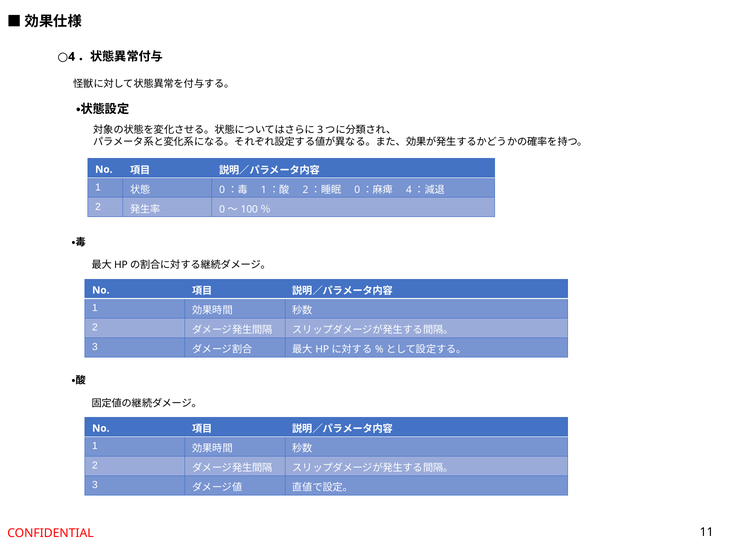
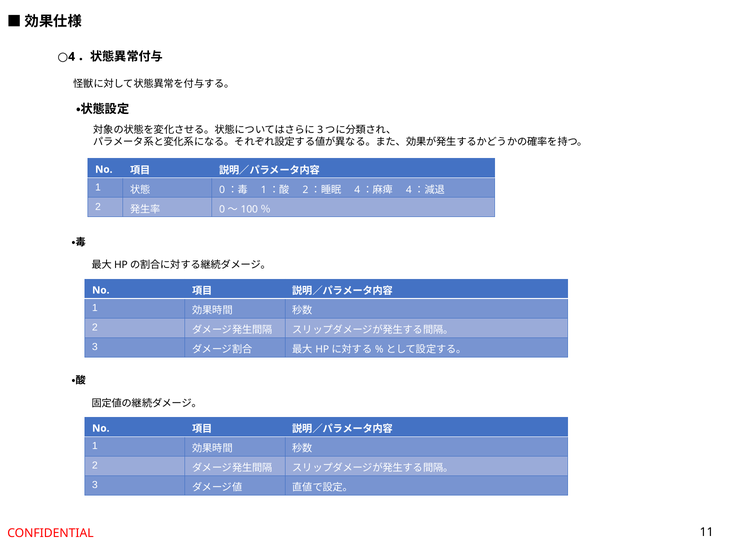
0 at (357, 190): 0 -> 4
